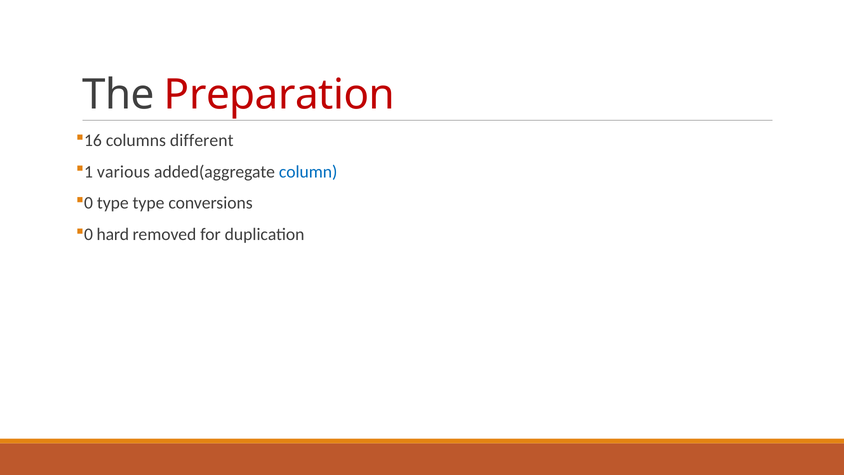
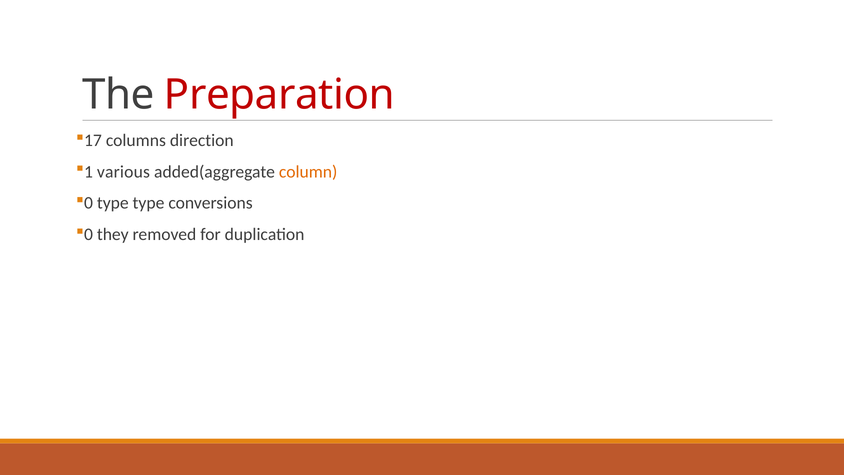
16: 16 -> 17
different: different -> direction
column colour: blue -> orange
hard: hard -> they
